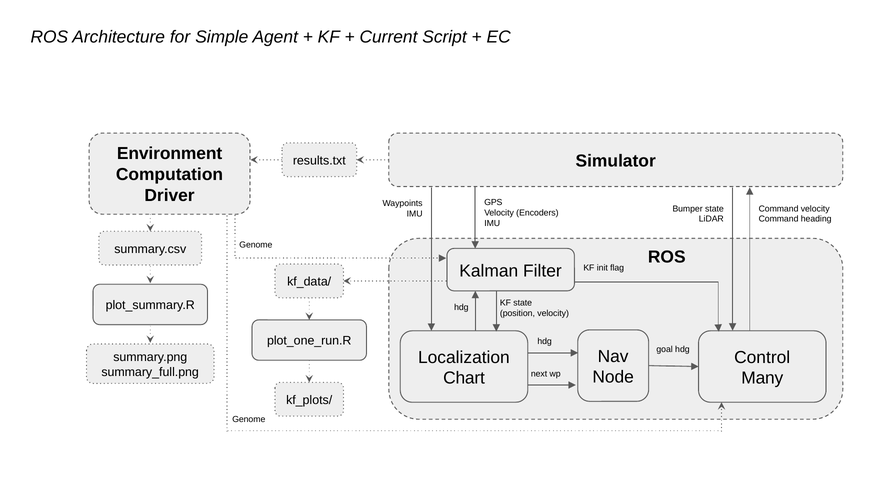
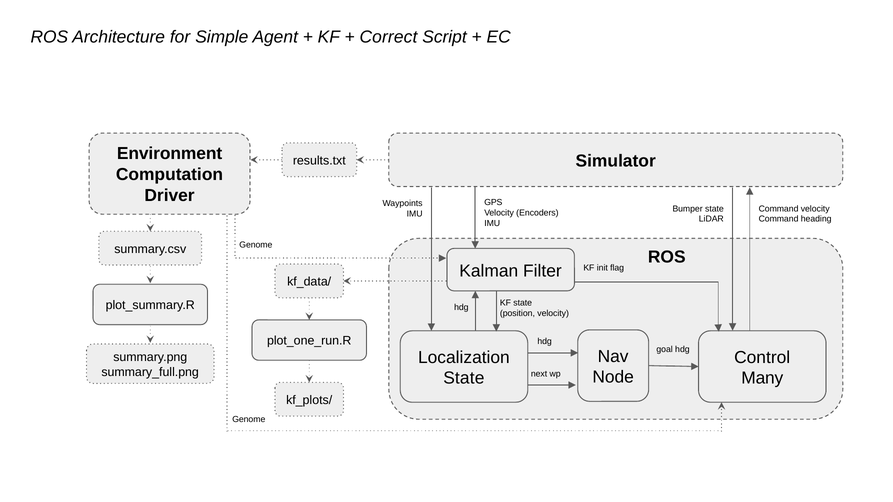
Current: Current -> Correct
Chart at (464, 378): Chart -> State
